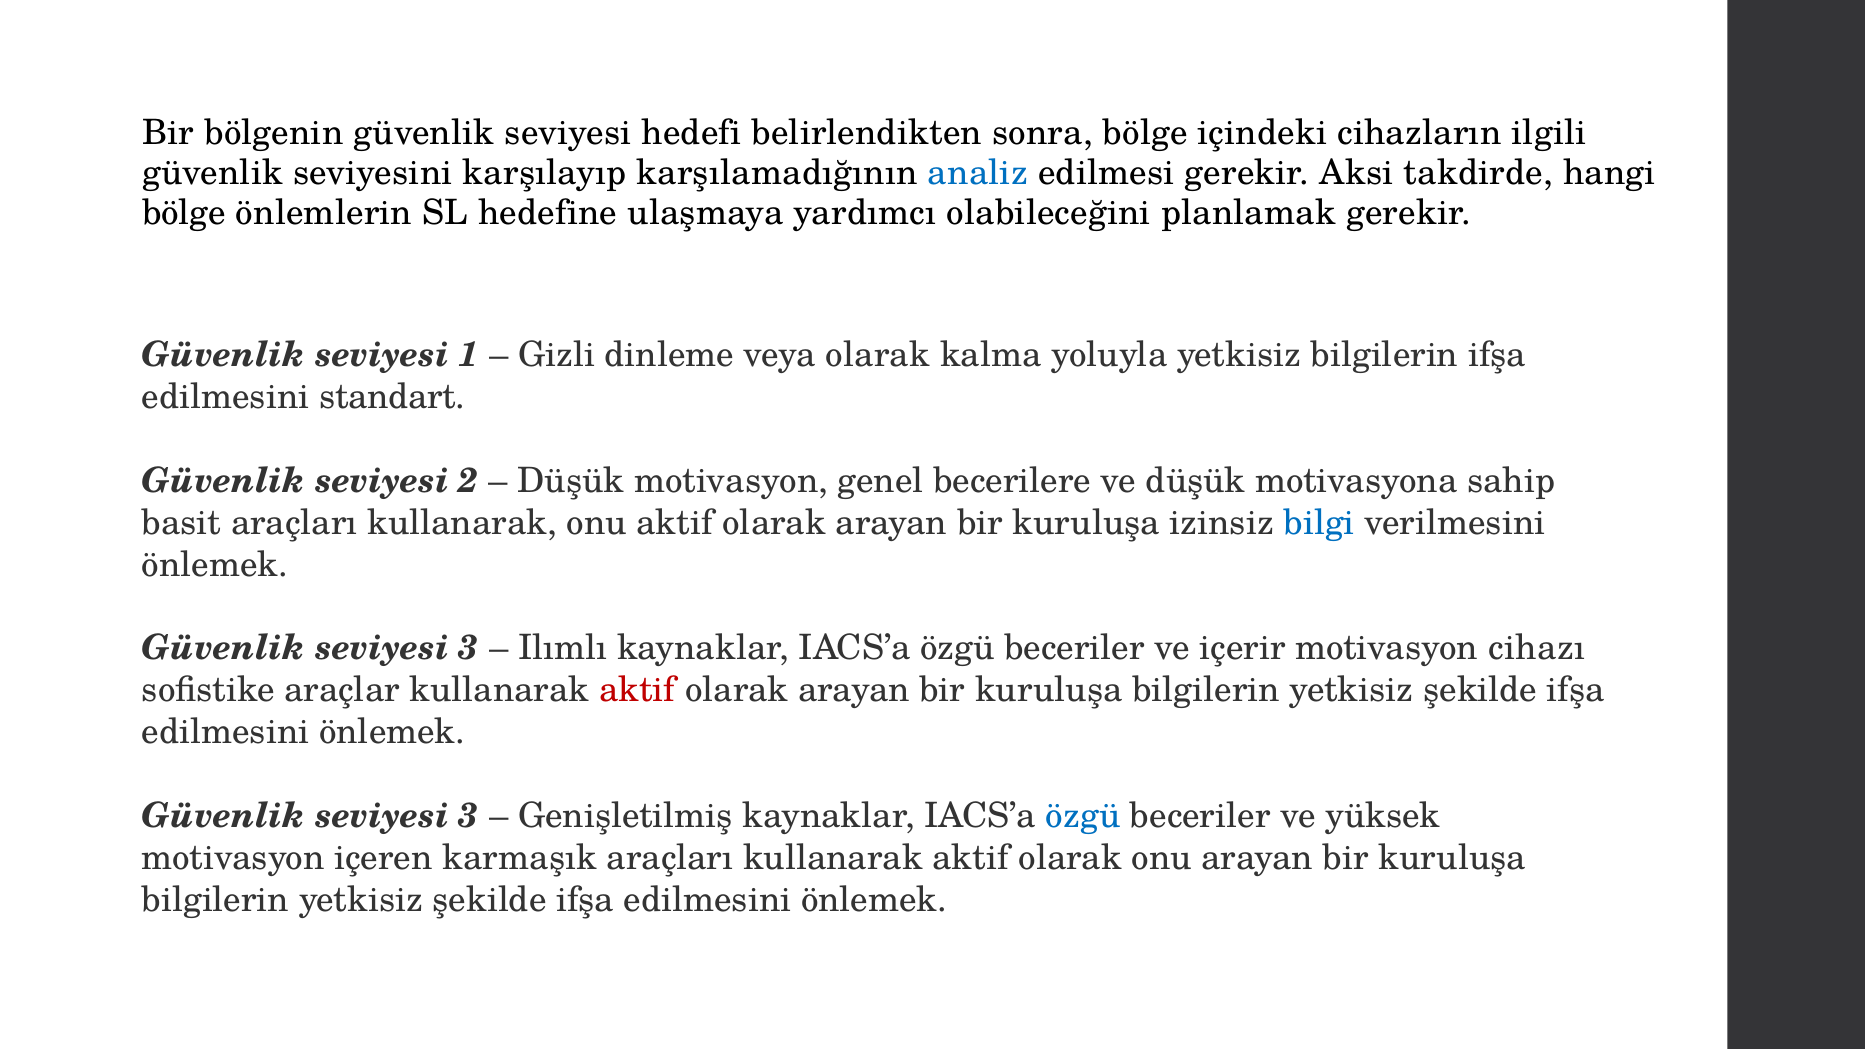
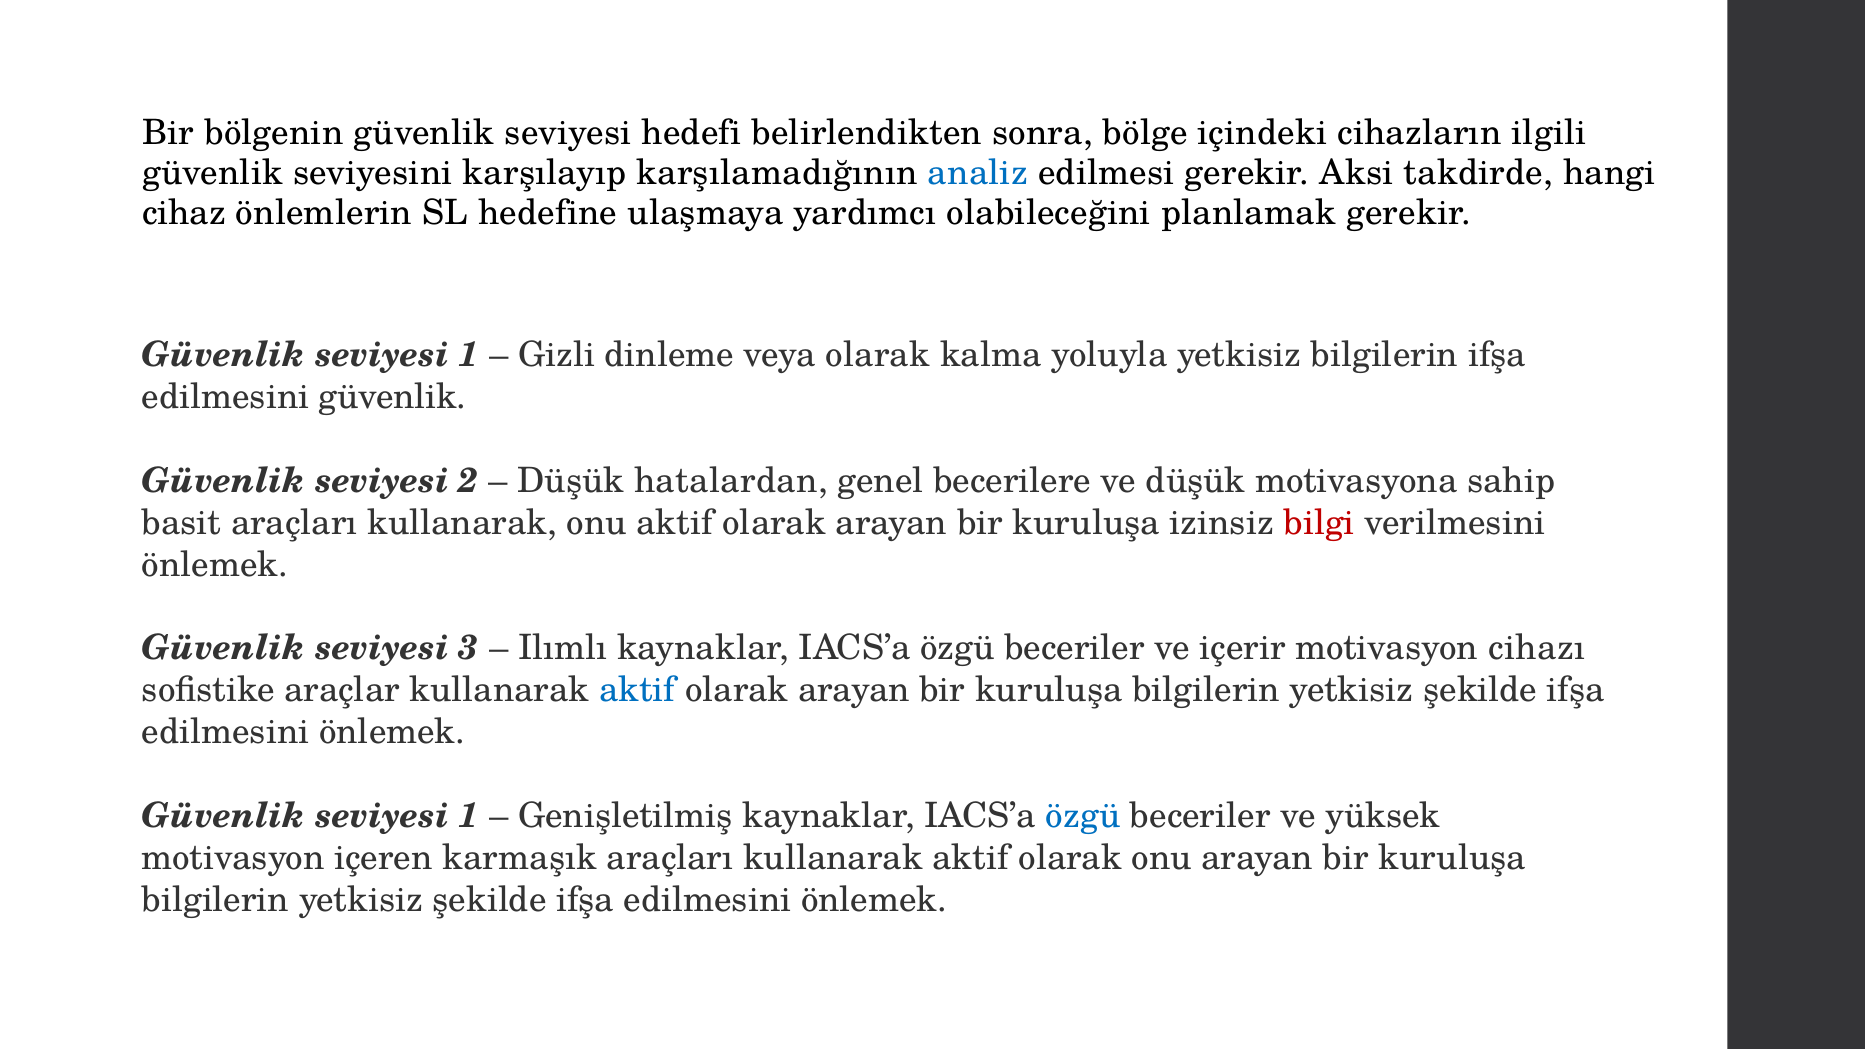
bölge at (184, 213): bölge -> cihaz
edilmesini standart: standart -> güvenlik
Düşük motivasyon: motivasyon -> hatalardan
bilgi colour: blue -> red
aktif at (637, 690) colour: red -> blue
3 at (469, 816): 3 -> 1
